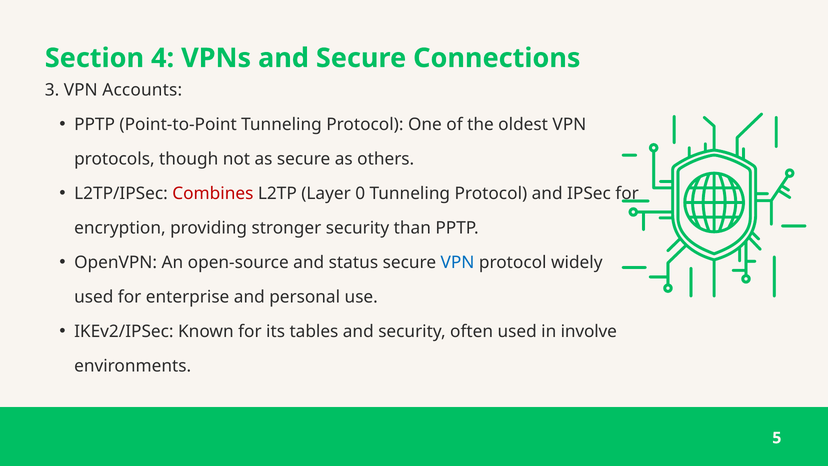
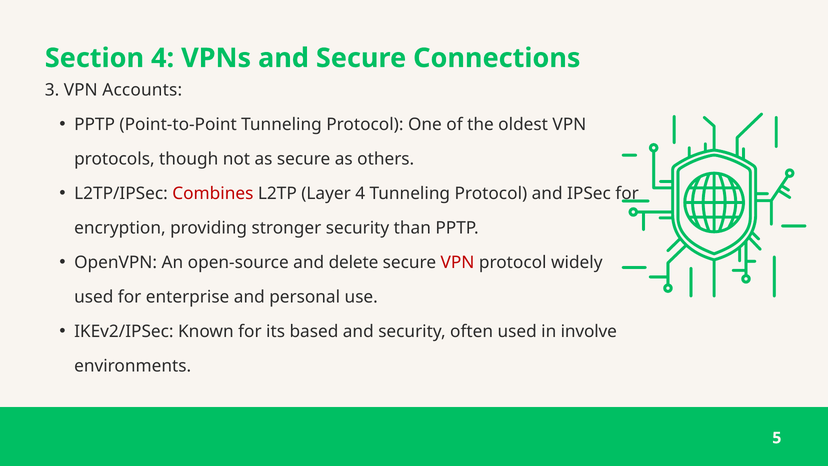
Layer 0: 0 -> 4
status: status -> delete
VPN at (458, 262) colour: blue -> red
tables: tables -> based
